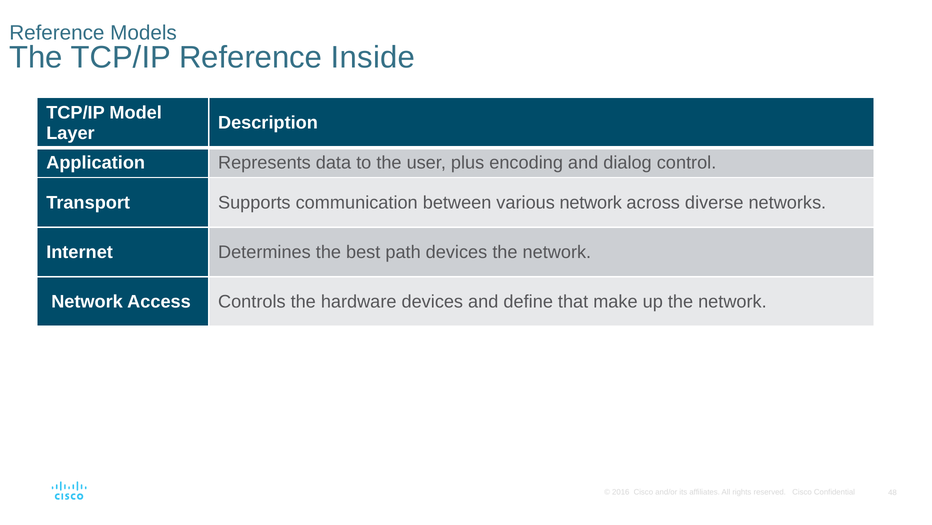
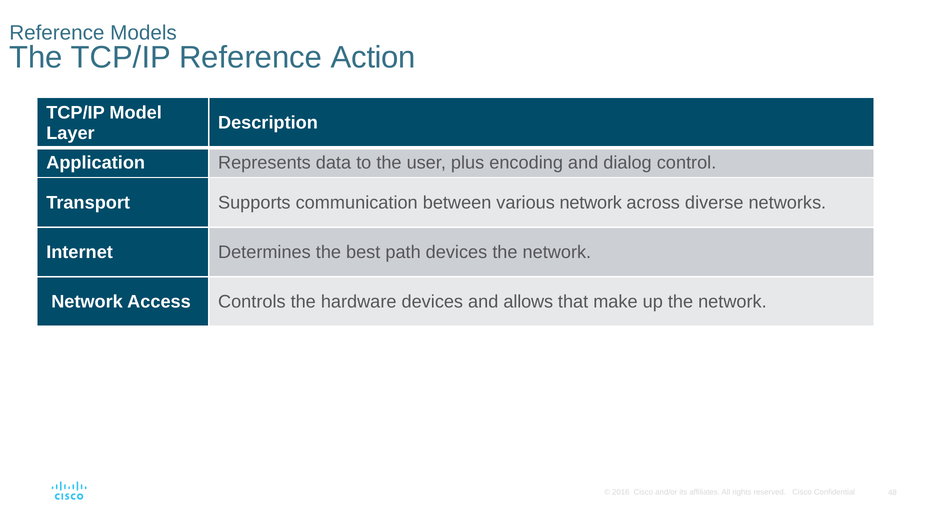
Inside: Inside -> Action
define: define -> allows
